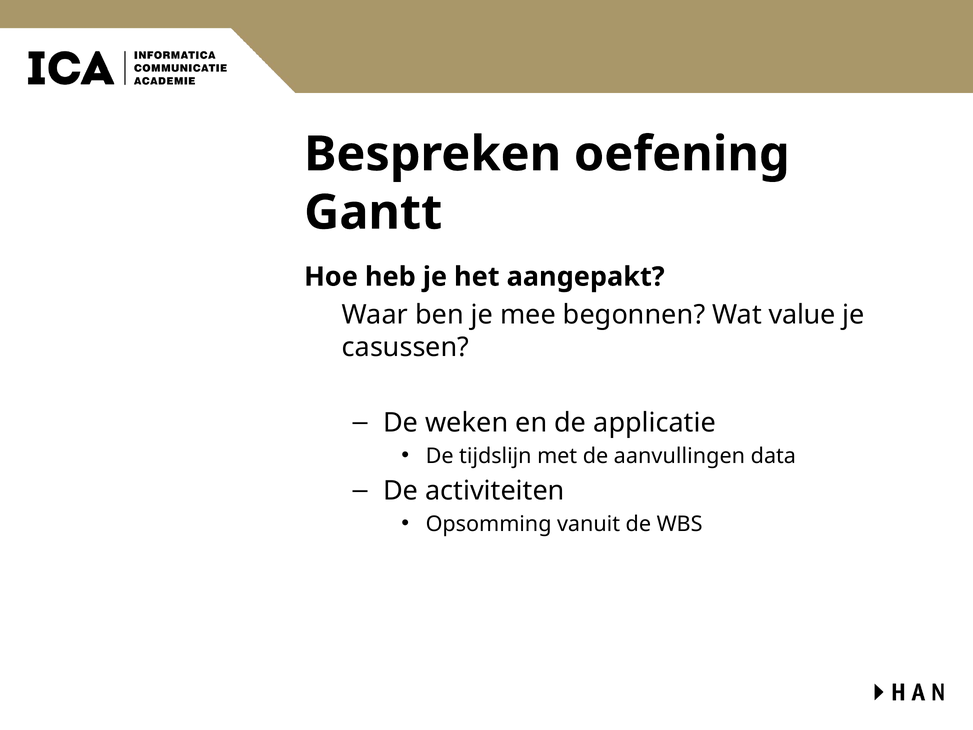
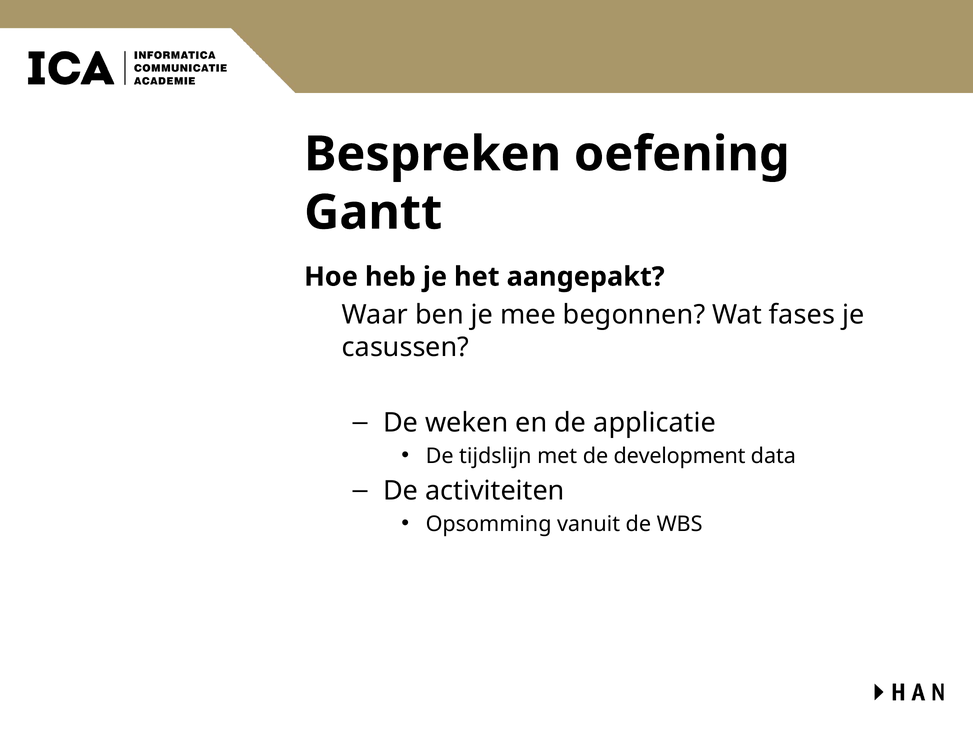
value: value -> fases
aanvullingen: aanvullingen -> development
